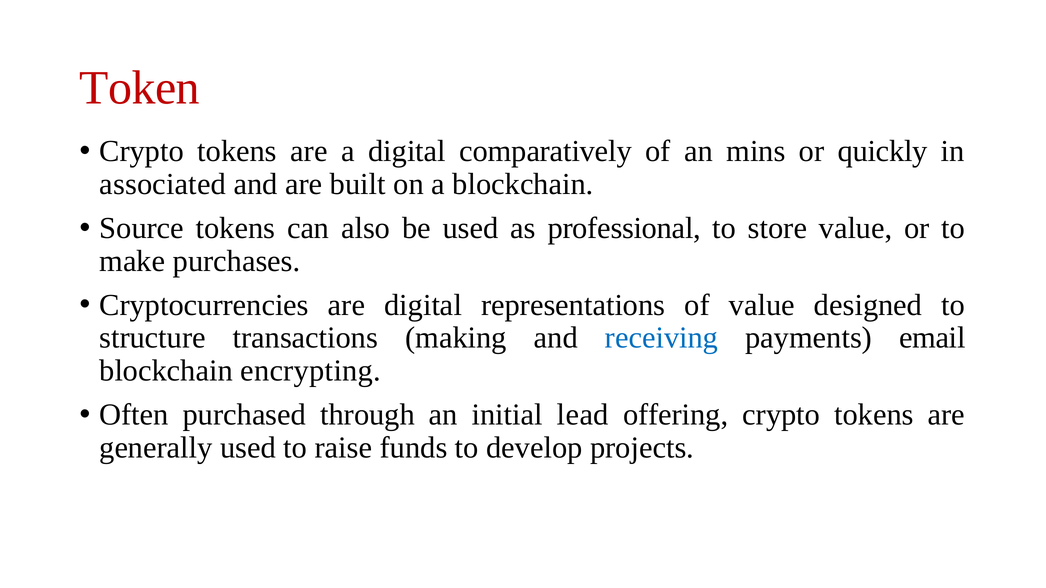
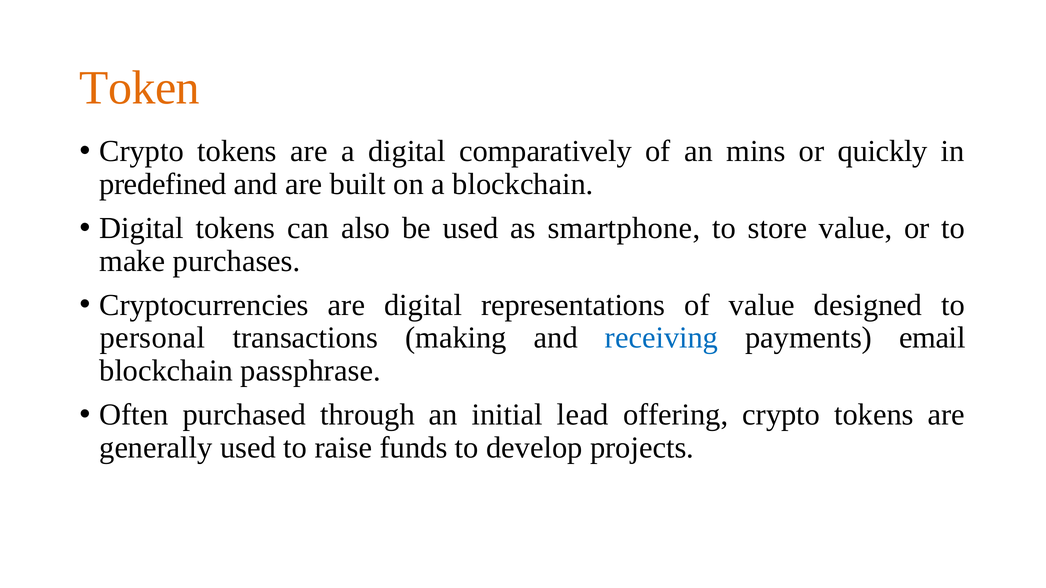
Token colour: red -> orange
associated: associated -> predefined
Source at (142, 228): Source -> Digital
professional: professional -> smartphone
structure: structure -> personal
encrypting: encrypting -> passphrase
